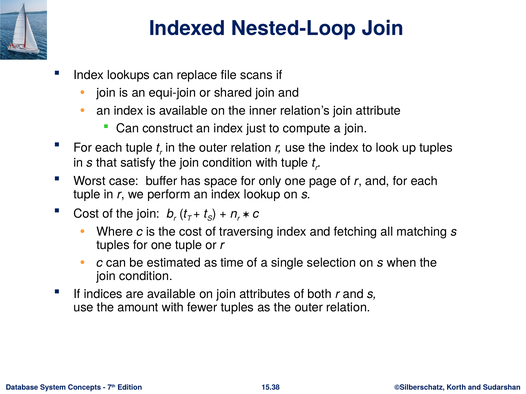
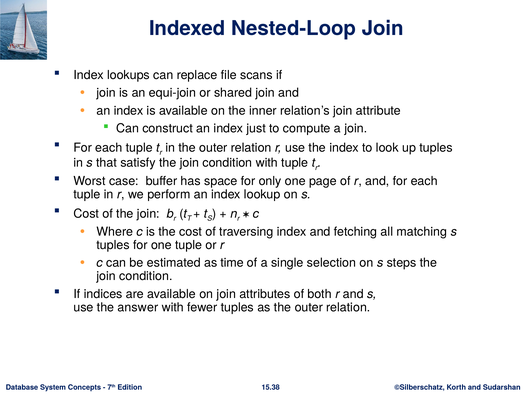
when: when -> steps
amount: amount -> answer
